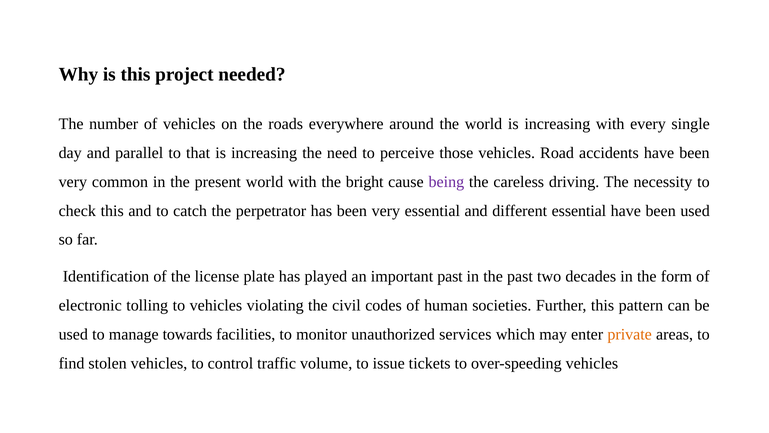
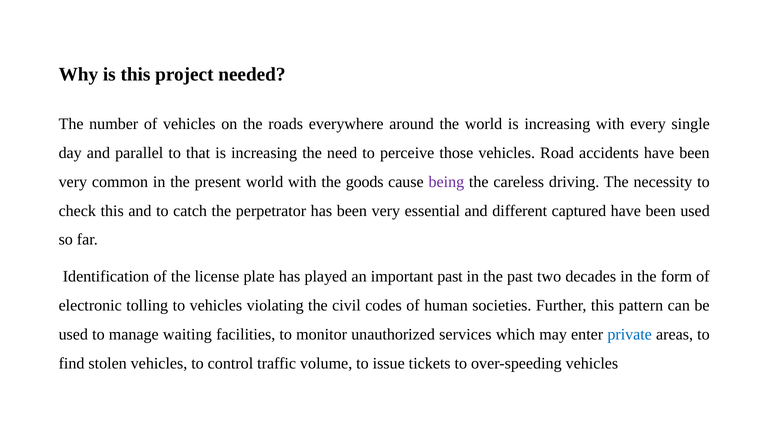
bright: bright -> goods
different essential: essential -> captured
towards: towards -> waiting
private colour: orange -> blue
